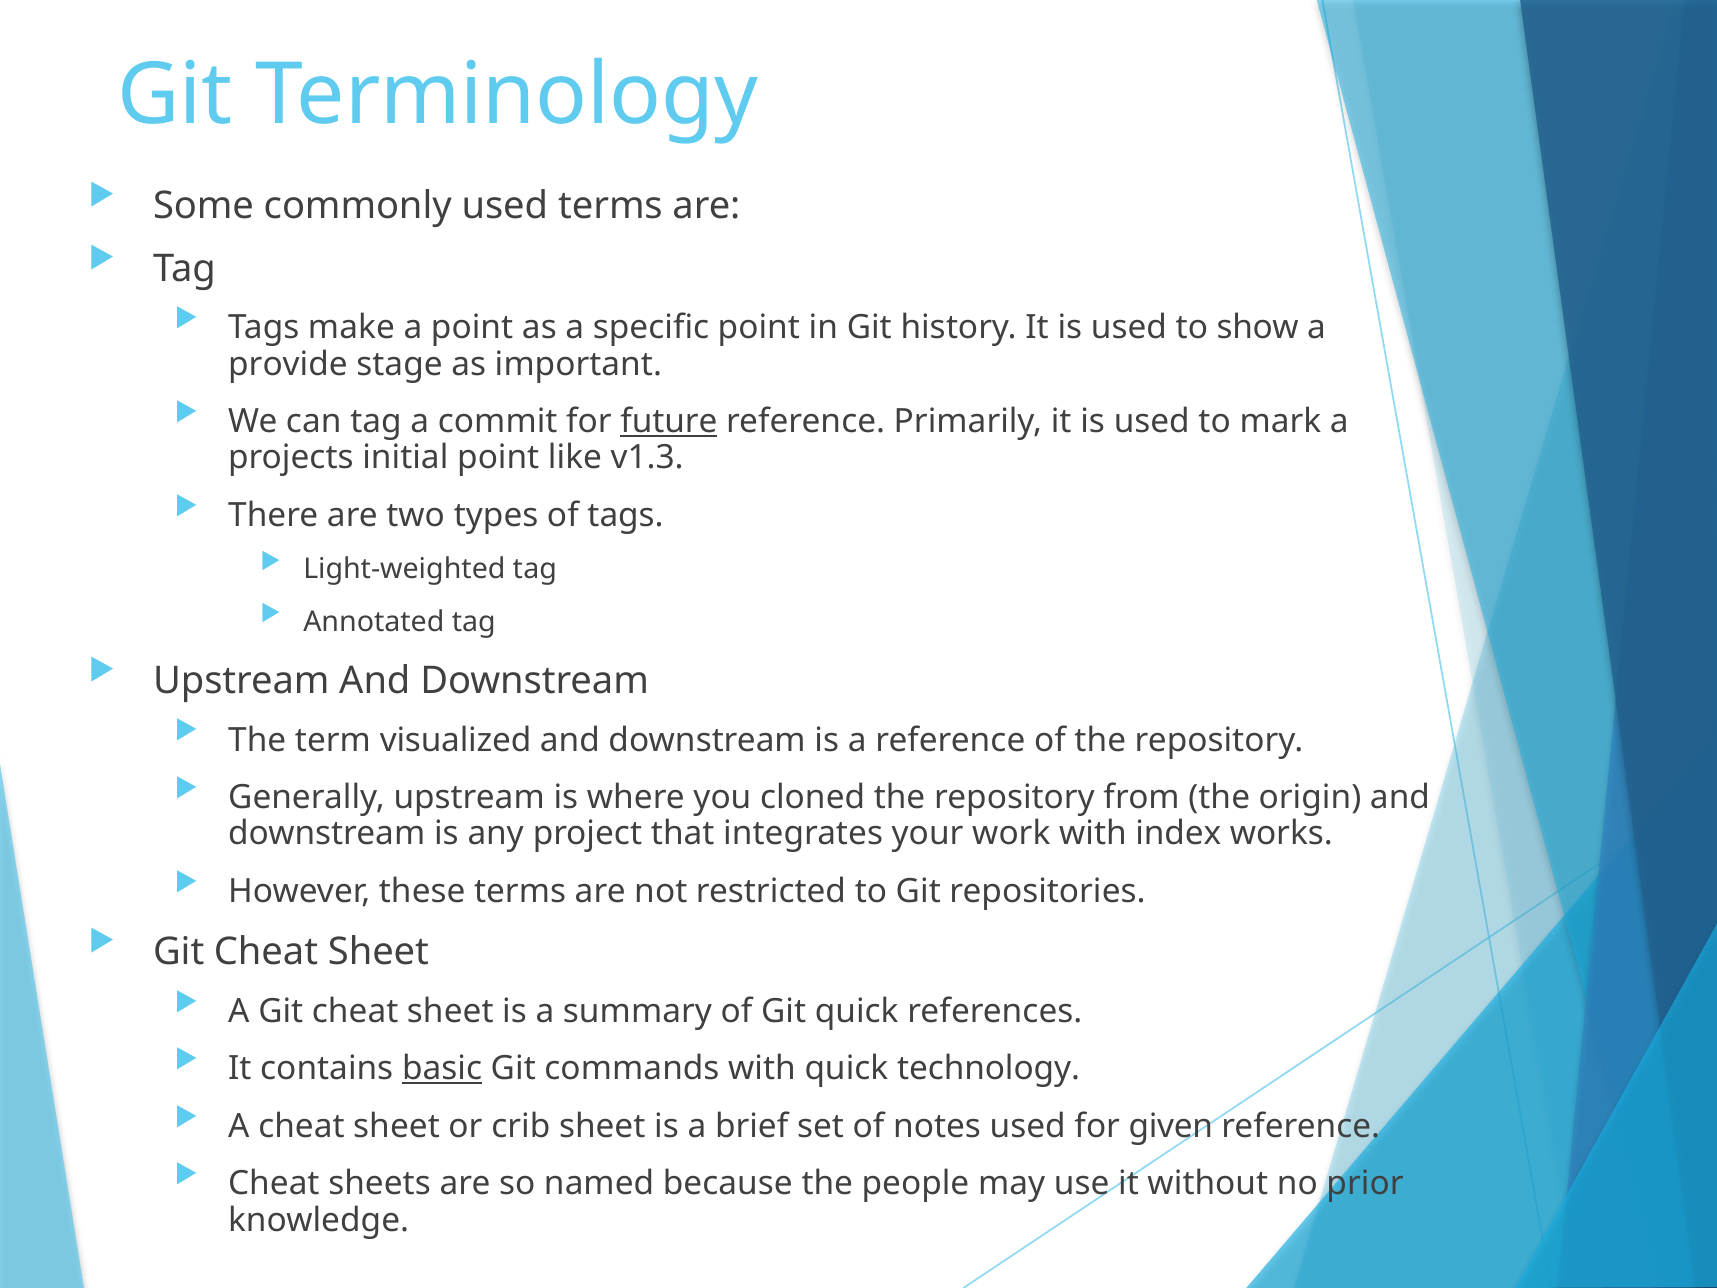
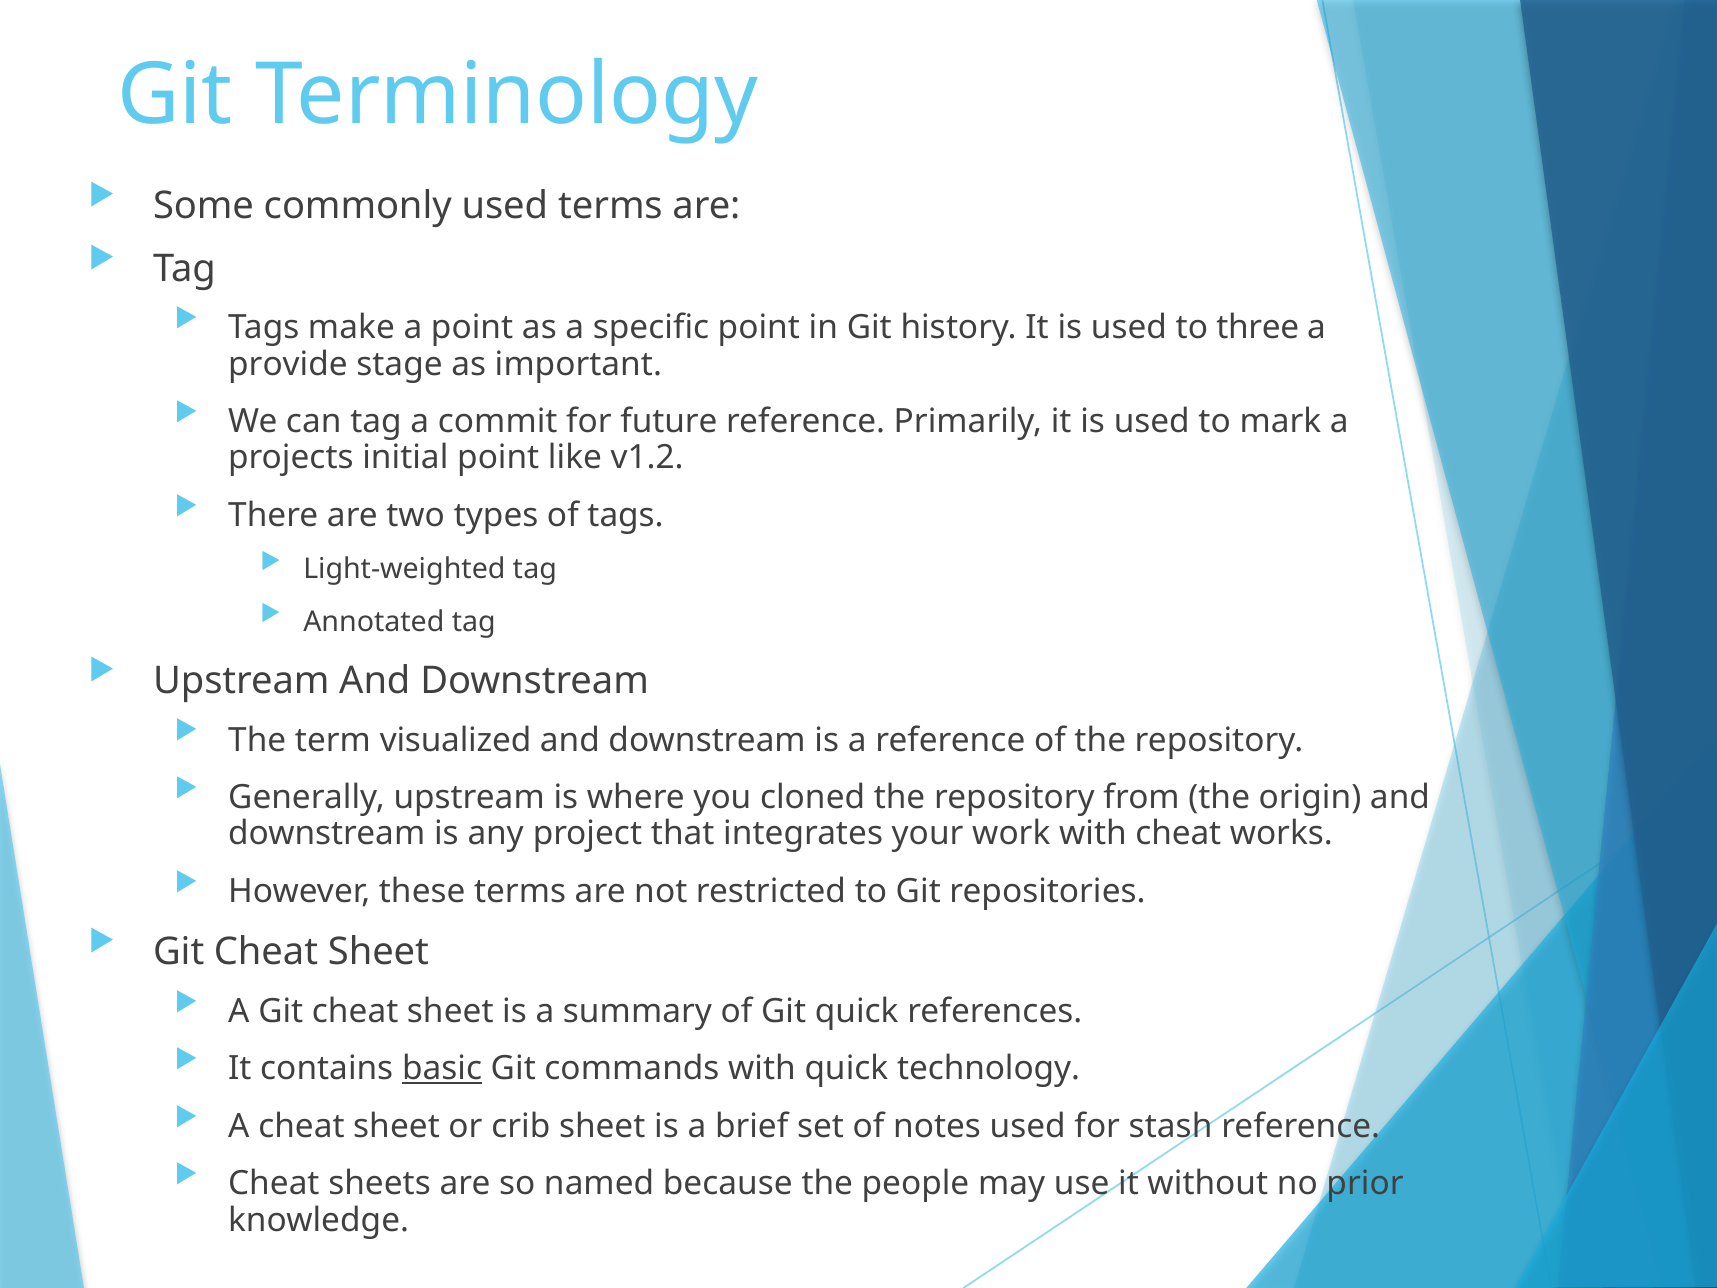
show: show -> three
future underline: present -> none
v1.3: v1.3 -> v1.2
with index: index -> cheat
given: given -> stash
